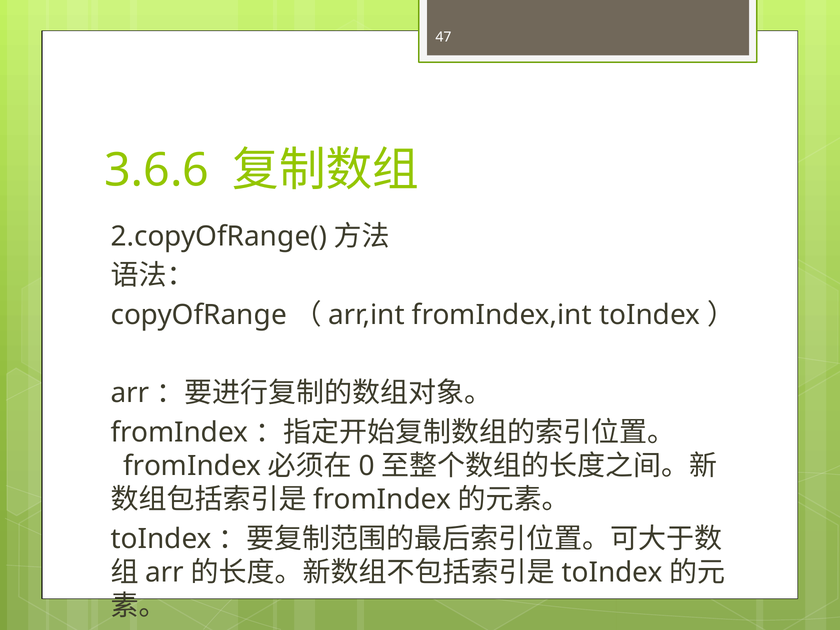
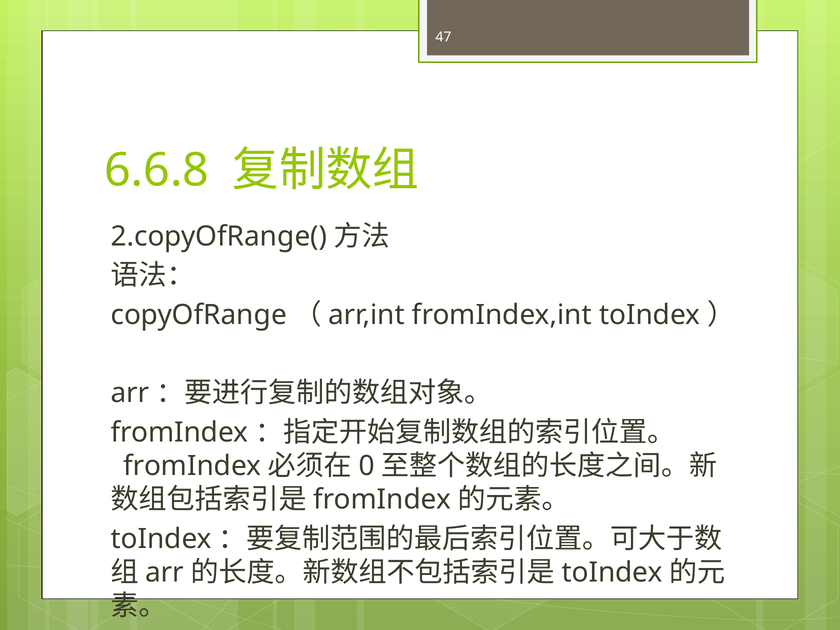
3.6.6: 3.6.6 -> 6.6.8
